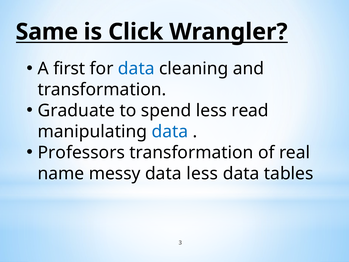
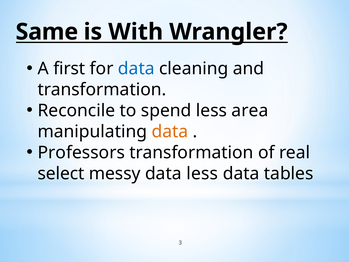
Click: Click -> With
Graduate: Graduate -> Reconcile
read: read -> area
data at (170, 131) colour: blue -> orange
name: name -> select
